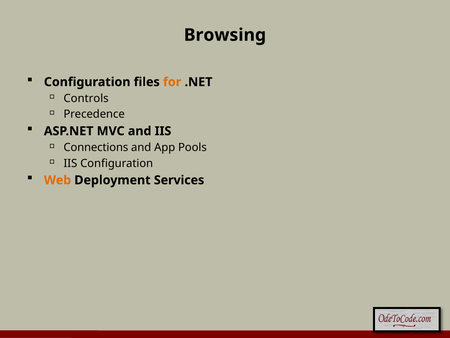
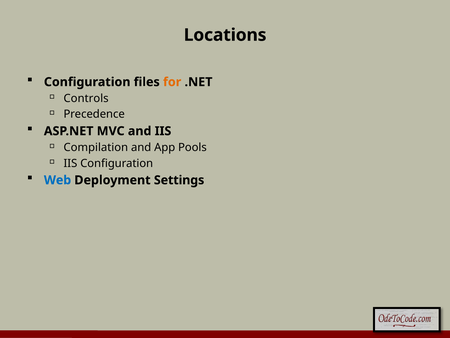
Browsing: Browsing -> Locations
Connections: Connections -> Compilation
Web colour: orange -> blue
Services: Services -> Settings
